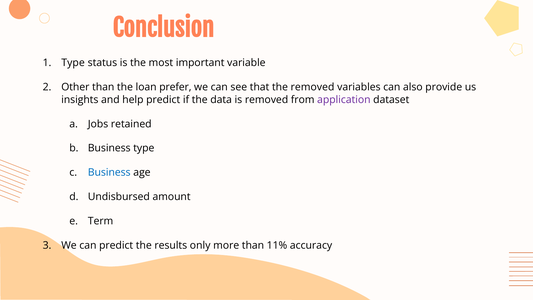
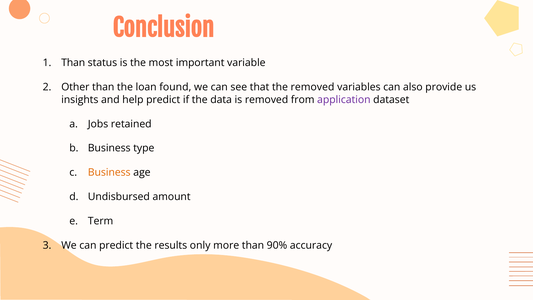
Type at (73, 63): Type -> Than
prefer: prefer -> found
Business at (109, 172) colour: blue -> orange
11%: 11% -> 90%
